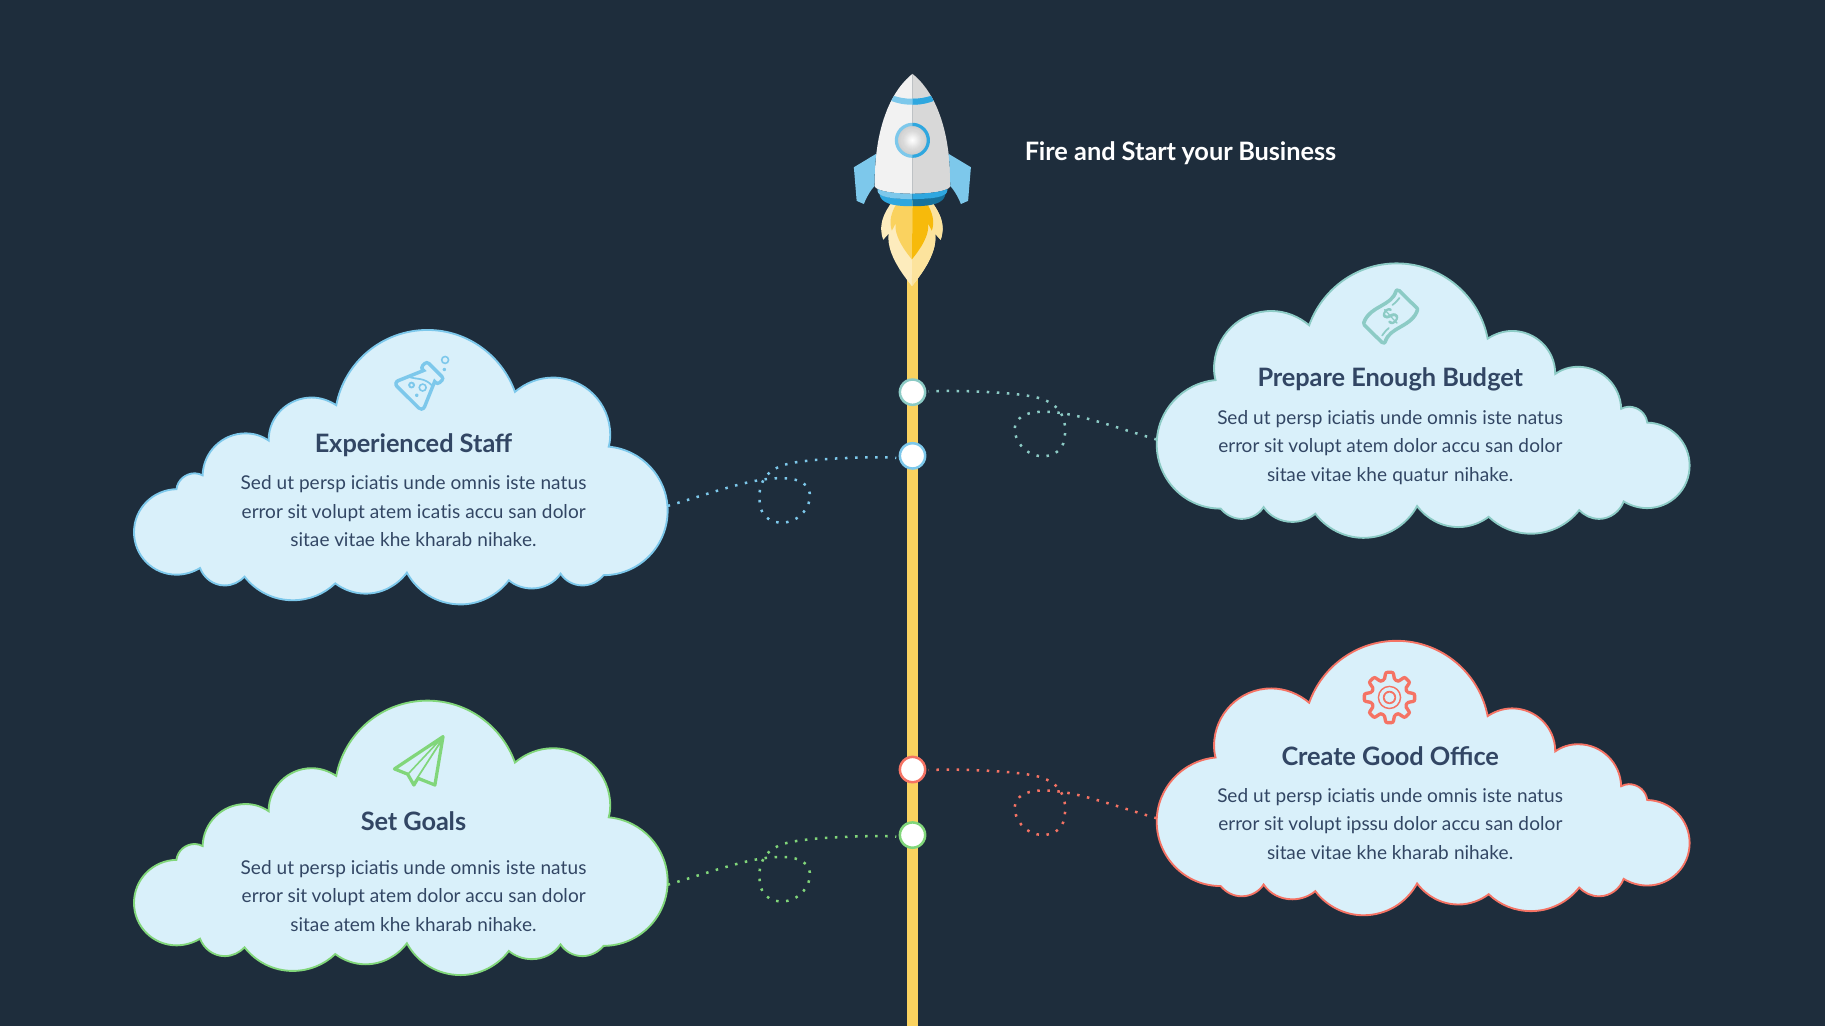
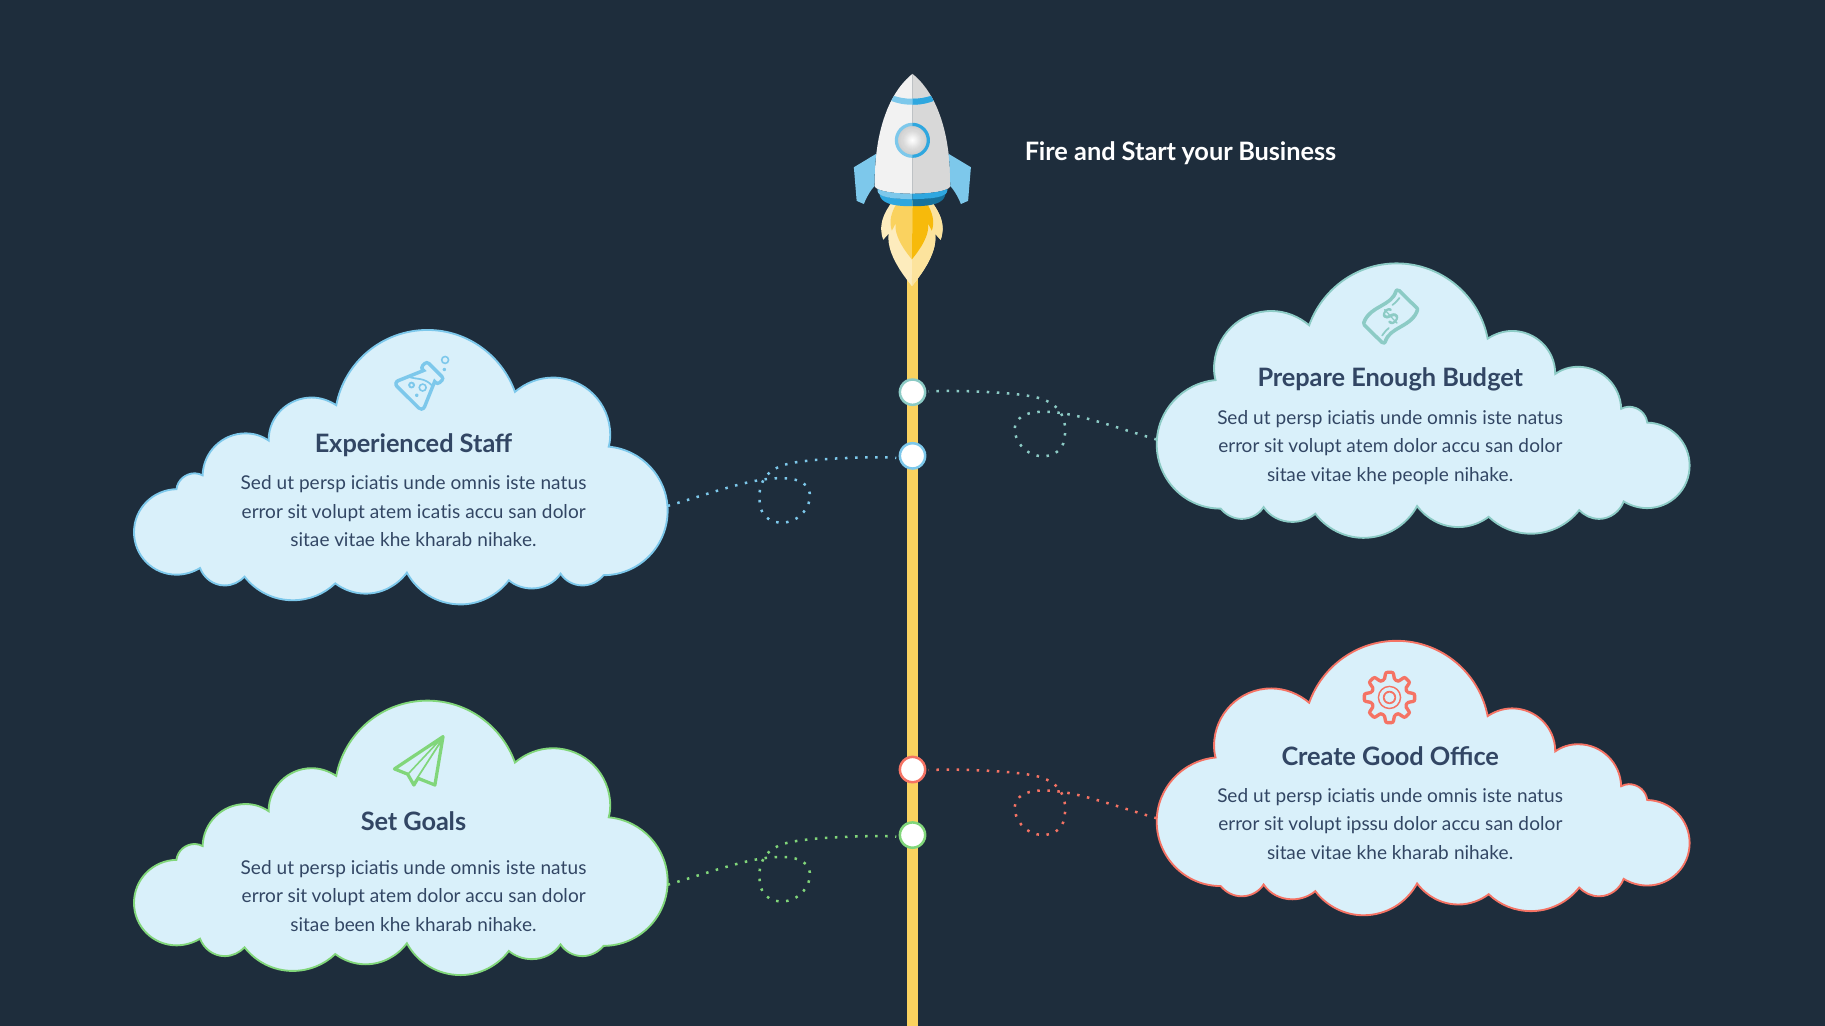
quatur: quatur -> people
sitae atem: atem -> been
